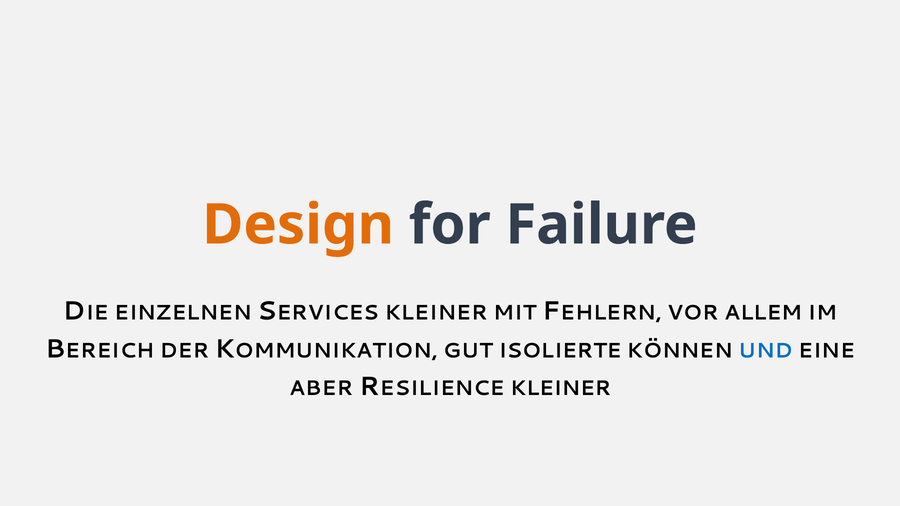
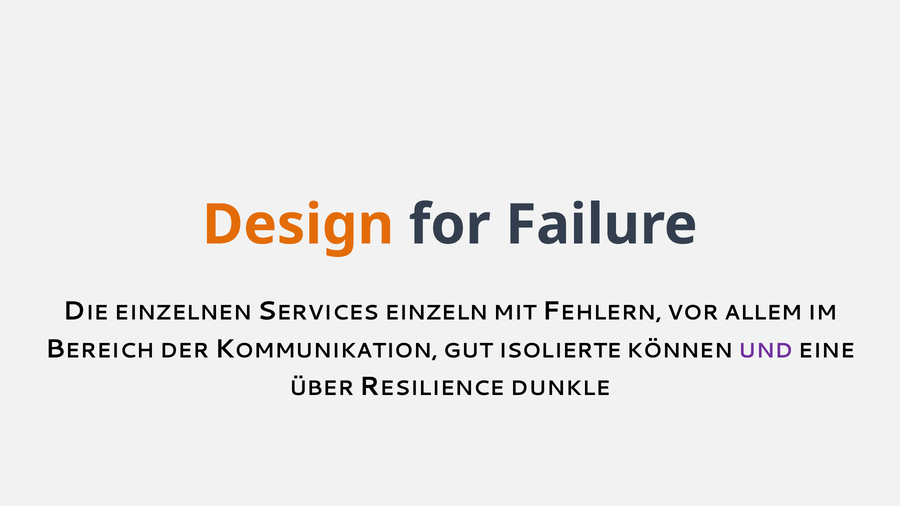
KLEINER at (436, 313): KLEINER -> EINZELN
UND colour: blue -> purple
ABER: ABER -> ÜBER
KLEINER at (561, 388): KLEINER -> DUNKLE
